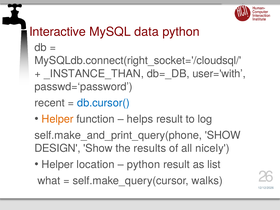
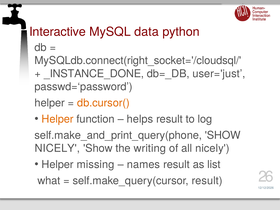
_INSTANCE_THAN: _INSTANCE_THAN -> _INSTANCE_DONE
user='with: user='with -> user='just
recent at (50, 103): recent -> helper
db.cursor( colour: blue -> orange
DESIGN at (57, 148): DESIGN -> NICELY
results: results -> writing
location: location -> missing
python at (143, 164): python -> names
self.make_query(cursor walks: walks -> result
